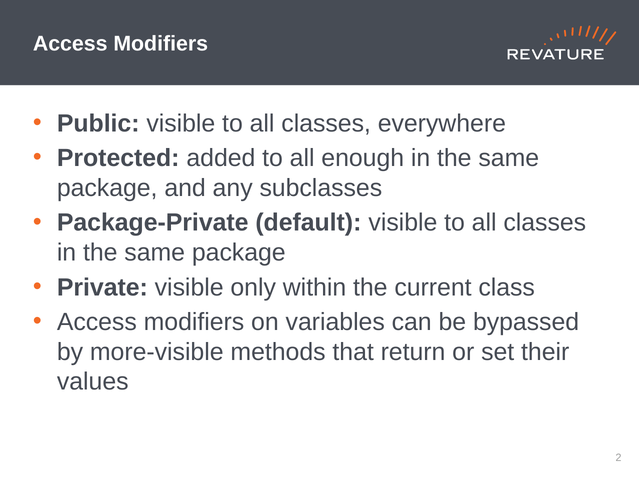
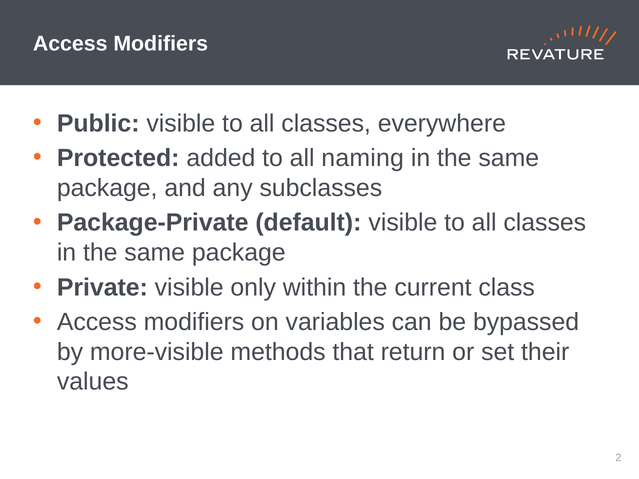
enough: enough -> naming
